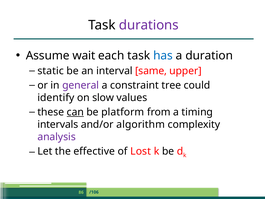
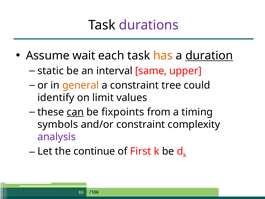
has colour: blue -> orange
duration underline: none -> present
general colour: purple -> orange
slow: slow -> limit
platform: platform -> fixpoints
intervals: intervals -> symbols
and/or algorithm: algorithm -> constraint
effective: effective -> continue
Lost: Lost -> First
